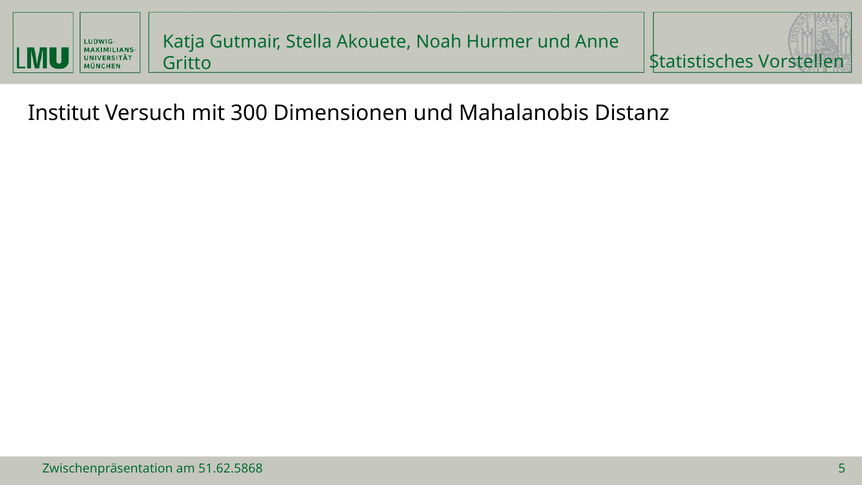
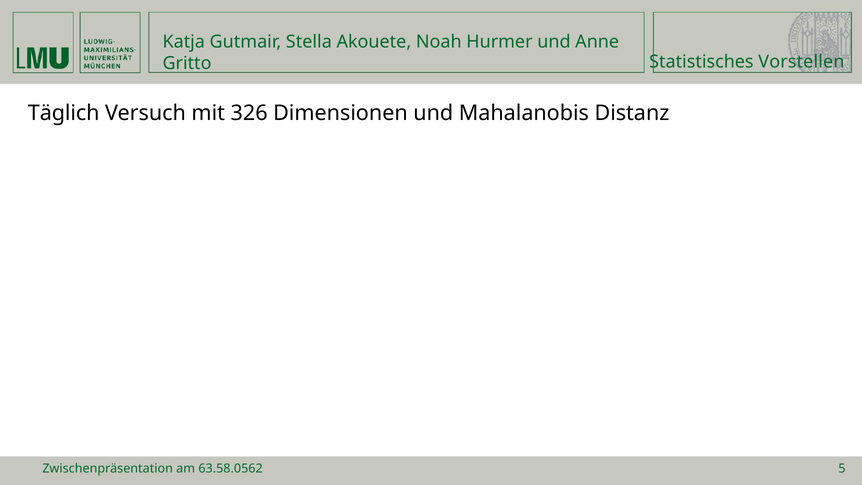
Institut: Institut -> Täglich
300: 300 -> 326
51.62.5868: 51.62.5868 -> 63.58.0562
